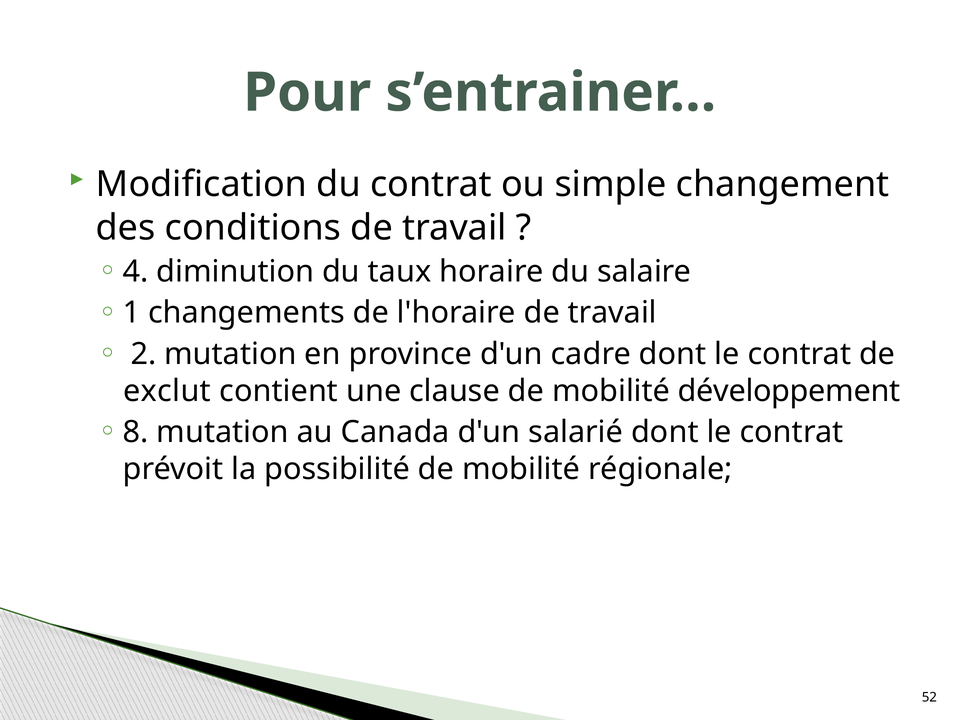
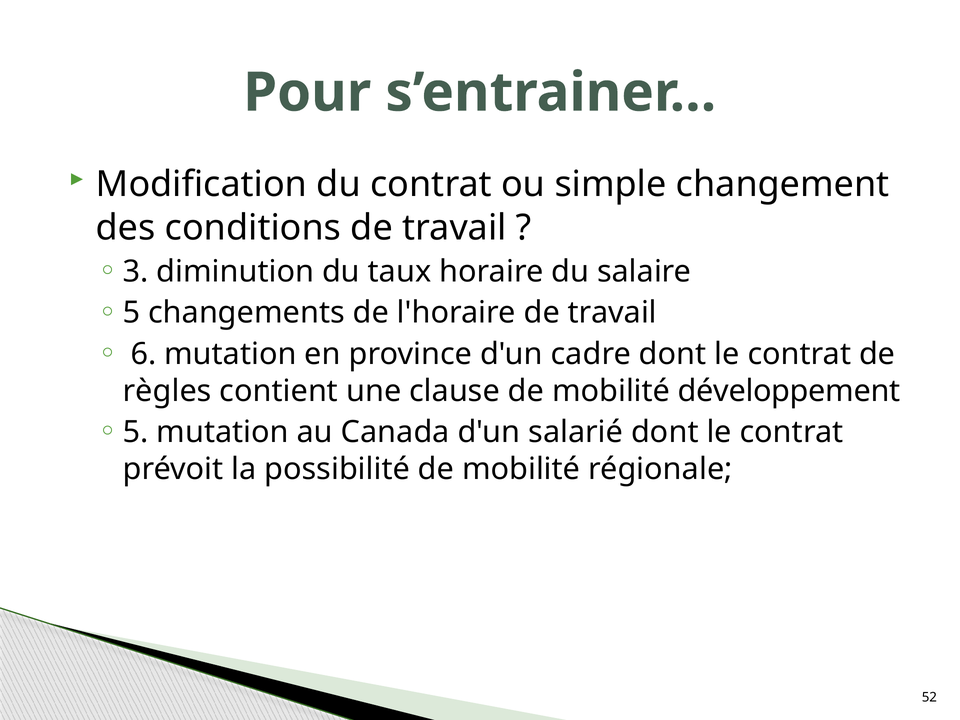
4: 4 -> 3
1 at (131, 313): 1 -> 5
2: 2 -> 6
exclut: exclut -> règles
8 at (136, 432): 8 -> 5
